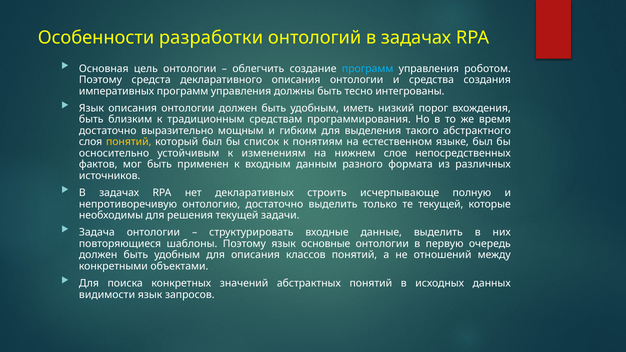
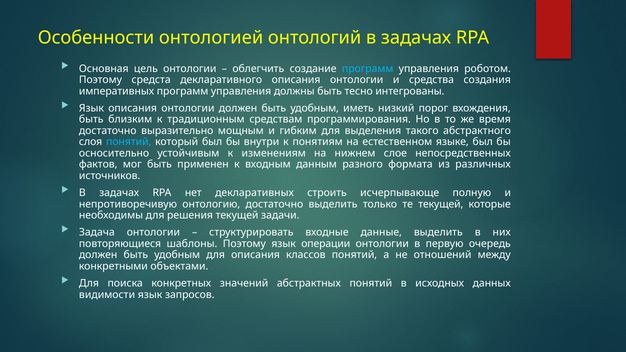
разработки: разработки -> онтологией
понятий at (129, 142) colour: yellow -> light blue
список: список -> внутри
основные: основные -> операции
